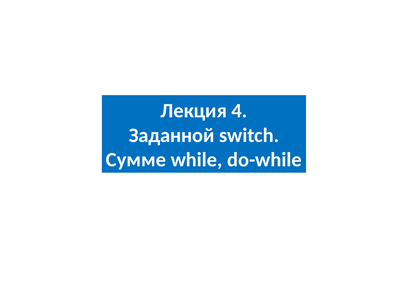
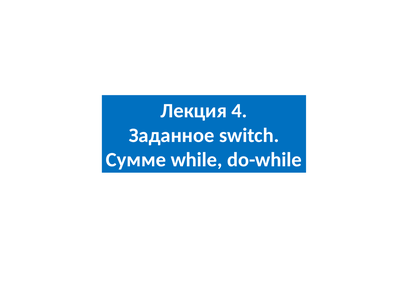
Заданной: Заданной -> Заданное
